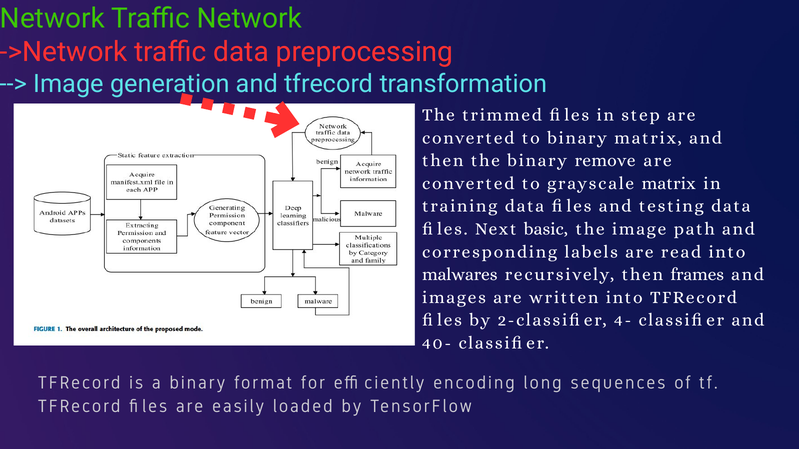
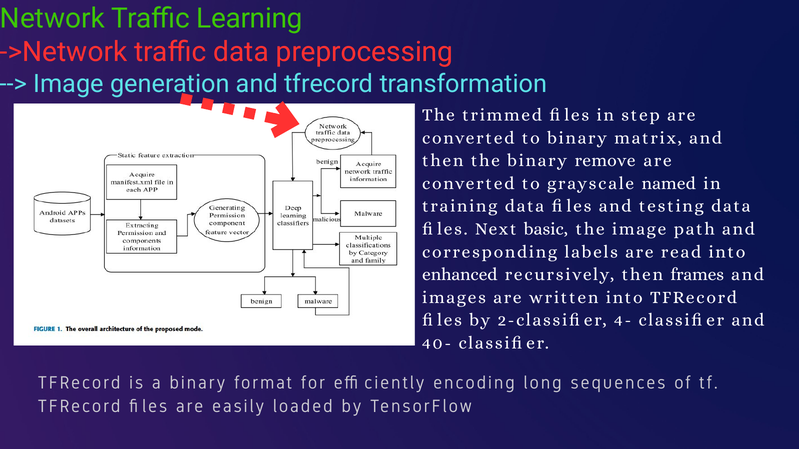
Traffic Network: Network -> Learning
grayscale matrix: matrix -> named
malwares: malwares -> enhanced
